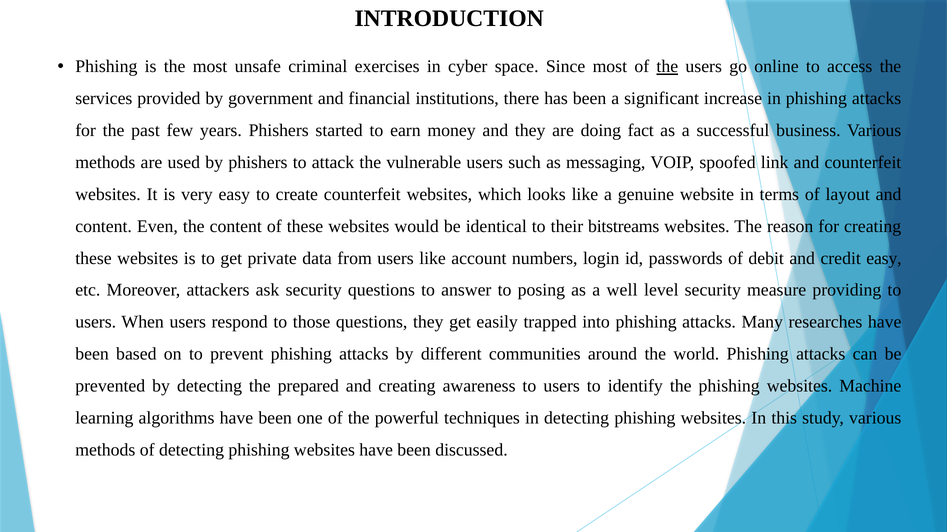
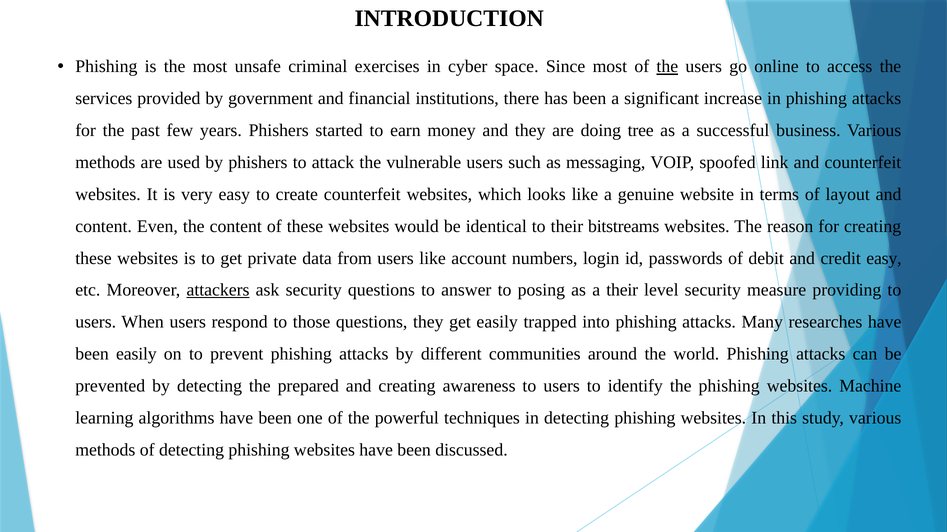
fact: fact -> tree
attackers underline: none -> present
a well: well -> their
been based: based -> easily
